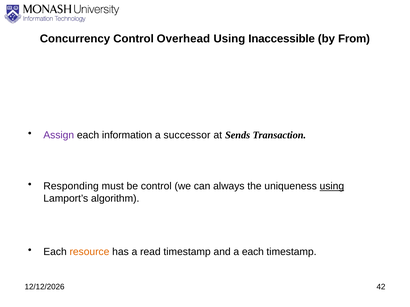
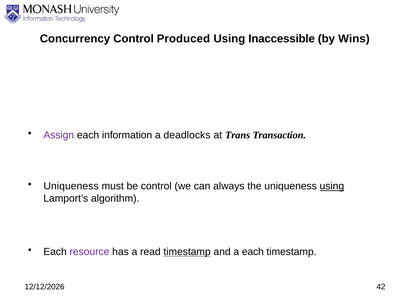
Overhead: Overhead -> Produced
From: From -> Wins
successor: successor -> deadlocks
Sends: Sends -> Trans
Responding at (71, 187): Responding -> Uniqueness
resource colour: orange -> purple
timestamp at (187, 252) underline: none -> present
